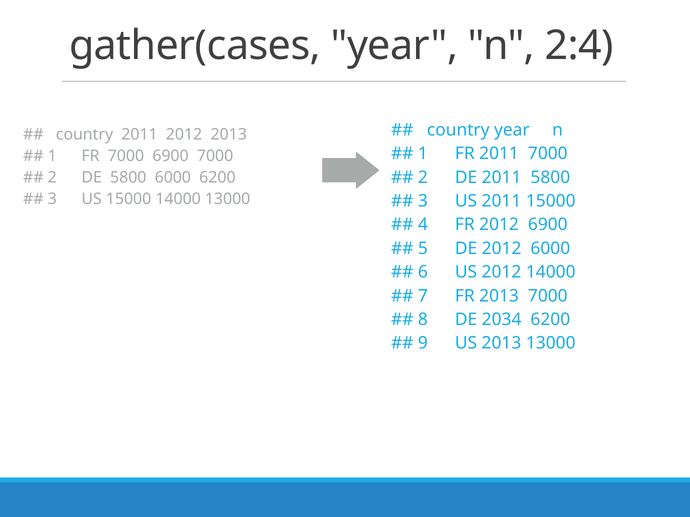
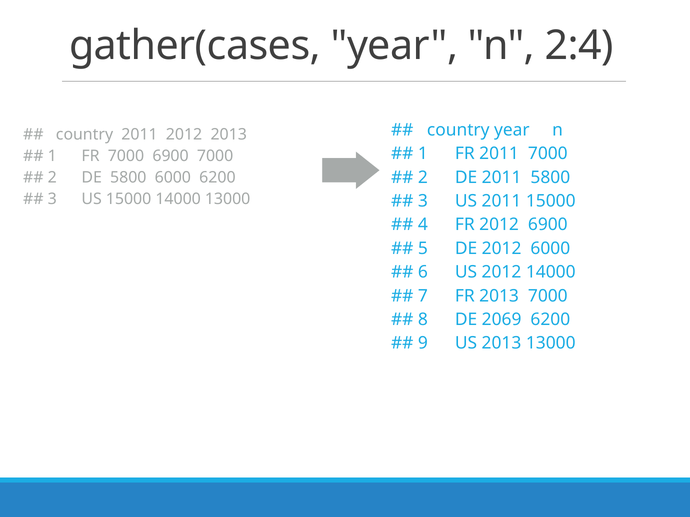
2034: 2034 -> 2069
